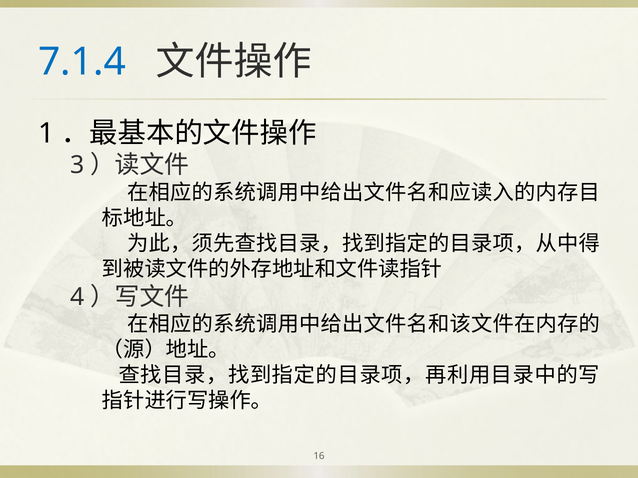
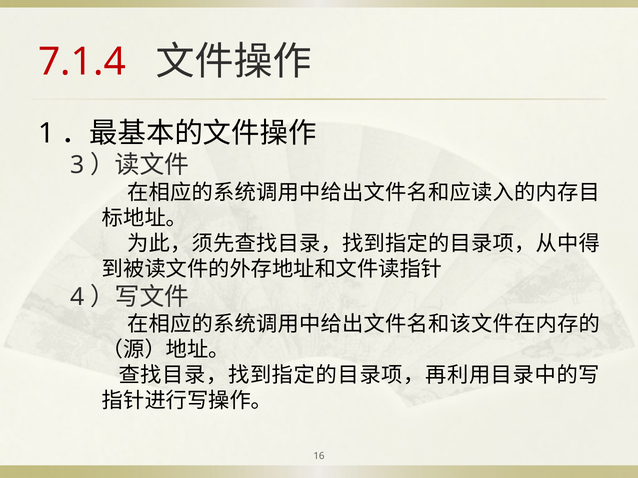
7.1.4 colour: blue -> red
